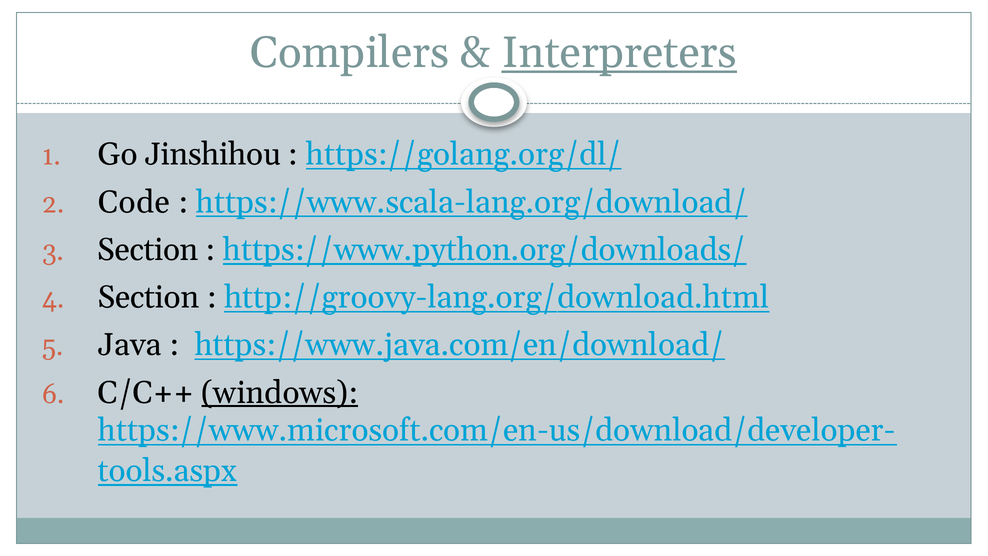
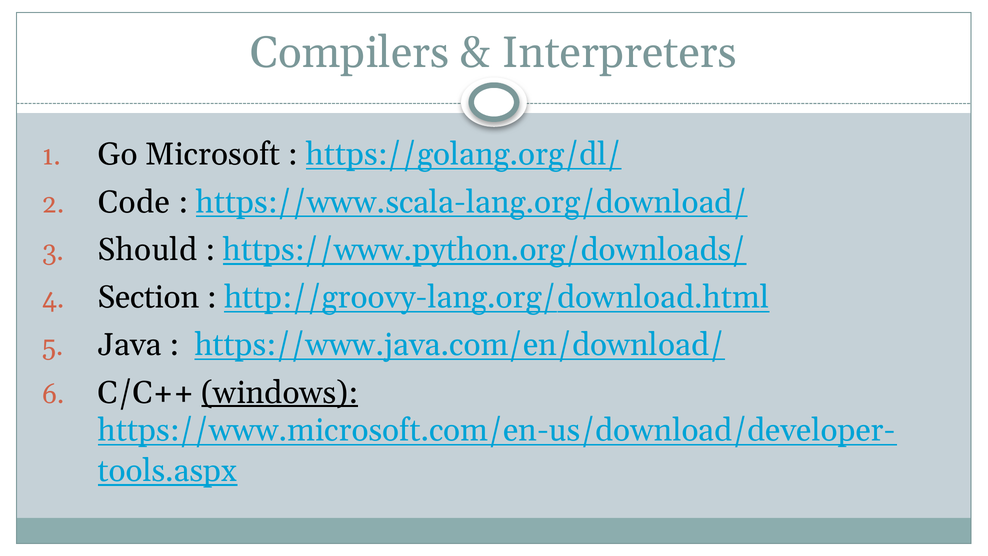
Interpreters underline: present -> none
Jinshihou: Jinshihou -> Microsoft
Section at (148, 250): Section -> Should
